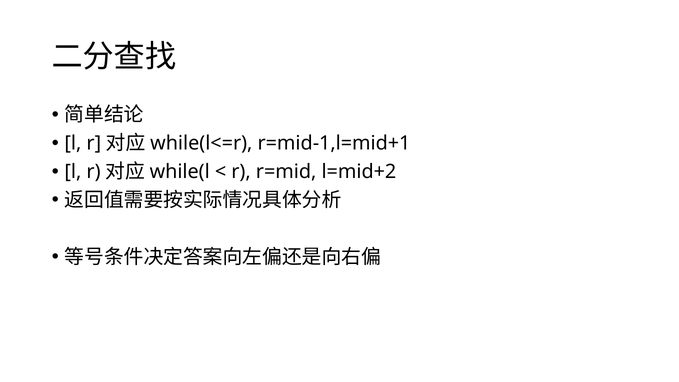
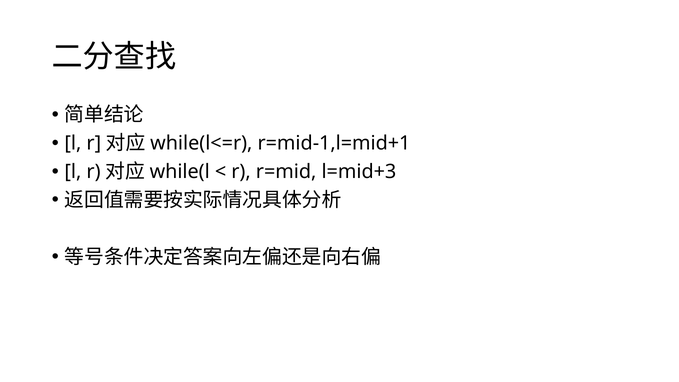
l=mid+2: l=mid+2 -> l=mid+3
